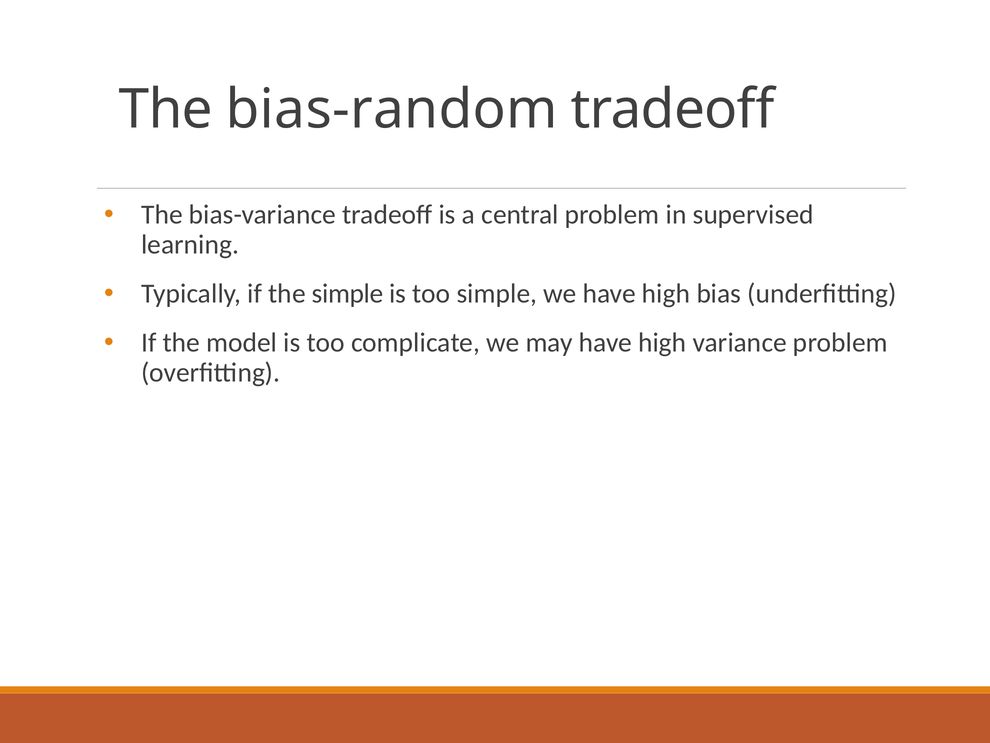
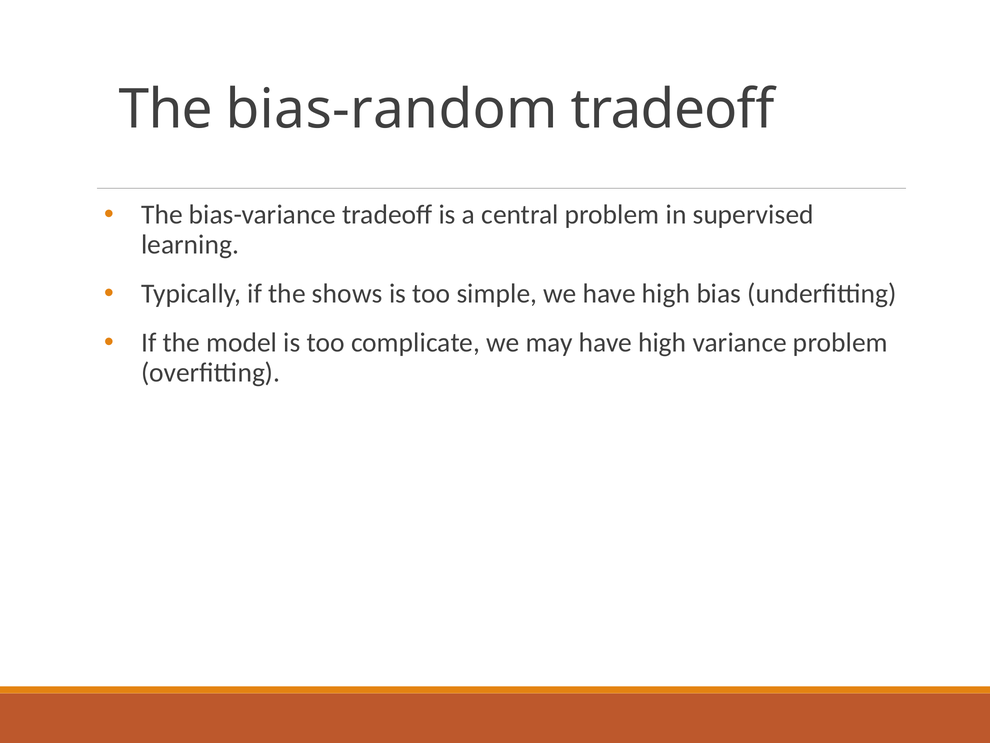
the simple: simple -> shows
